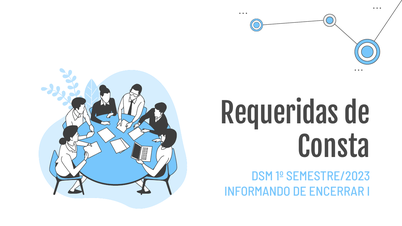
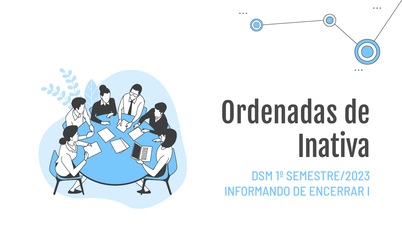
Requeridas: Requeridas -> Ordenadas
Consta: Consta -> Inativa
